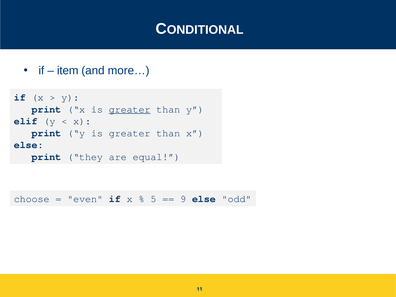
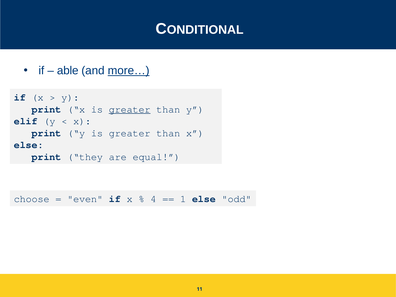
item: item -> able
more… underline: none -> present
5: 5 -> 4
9: 9 -> 1
